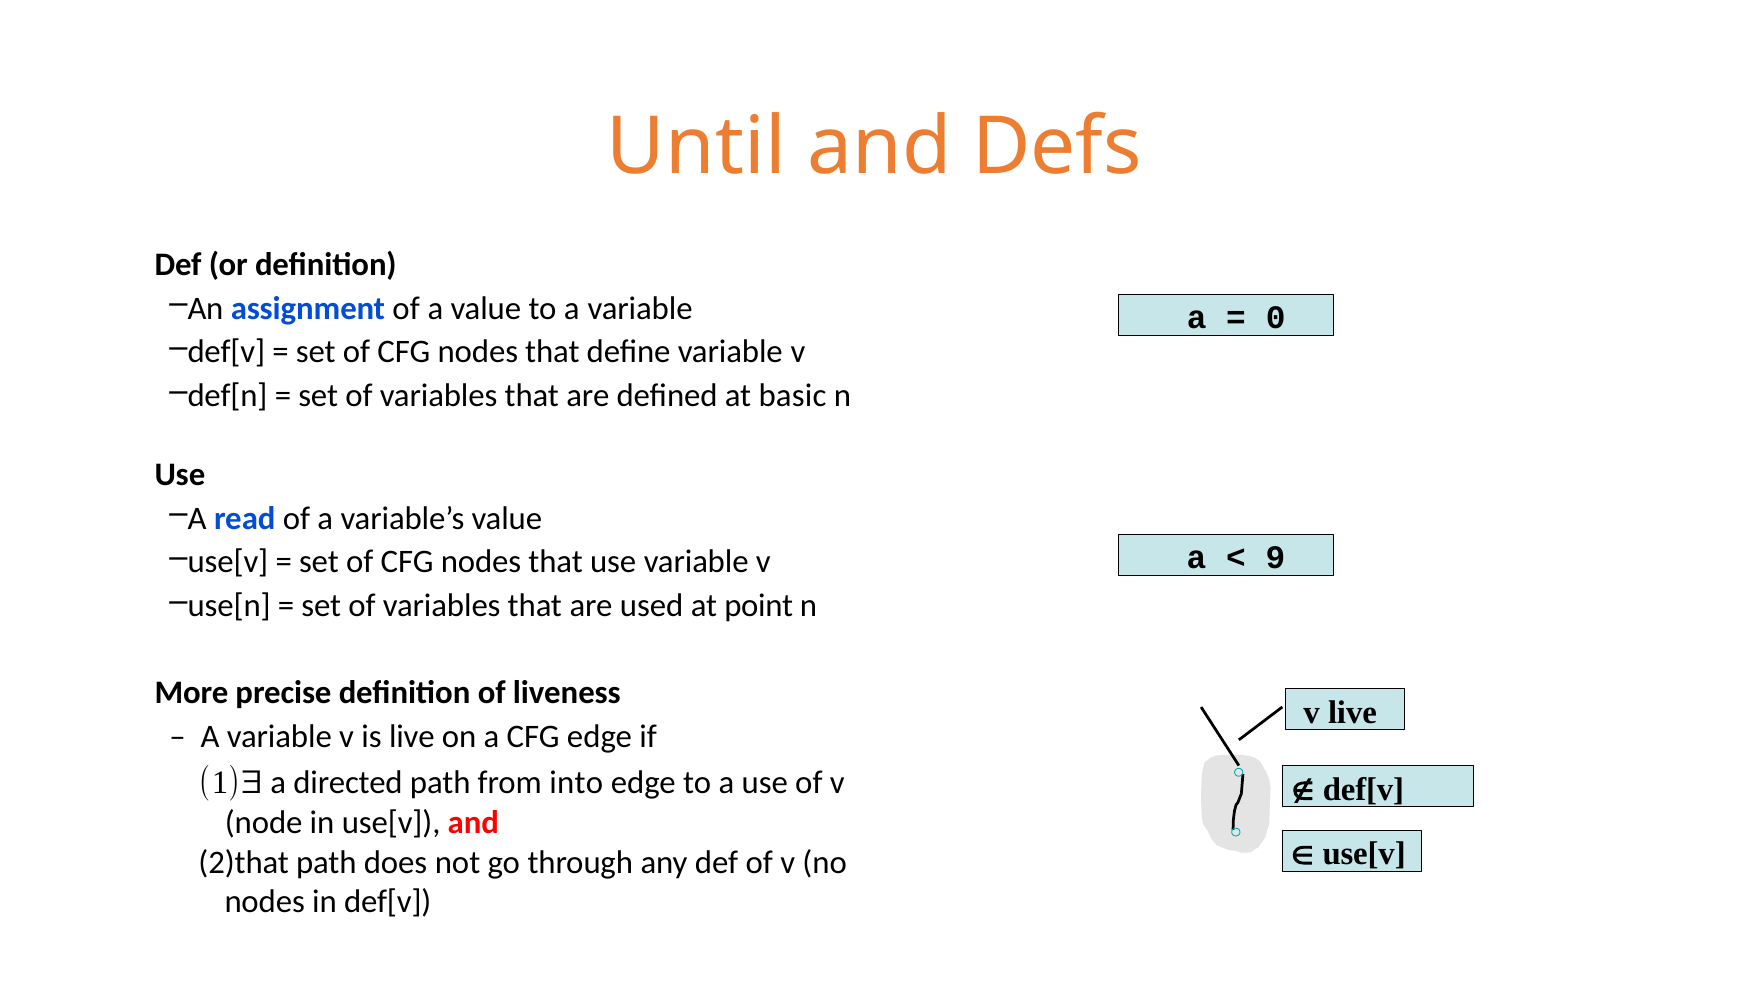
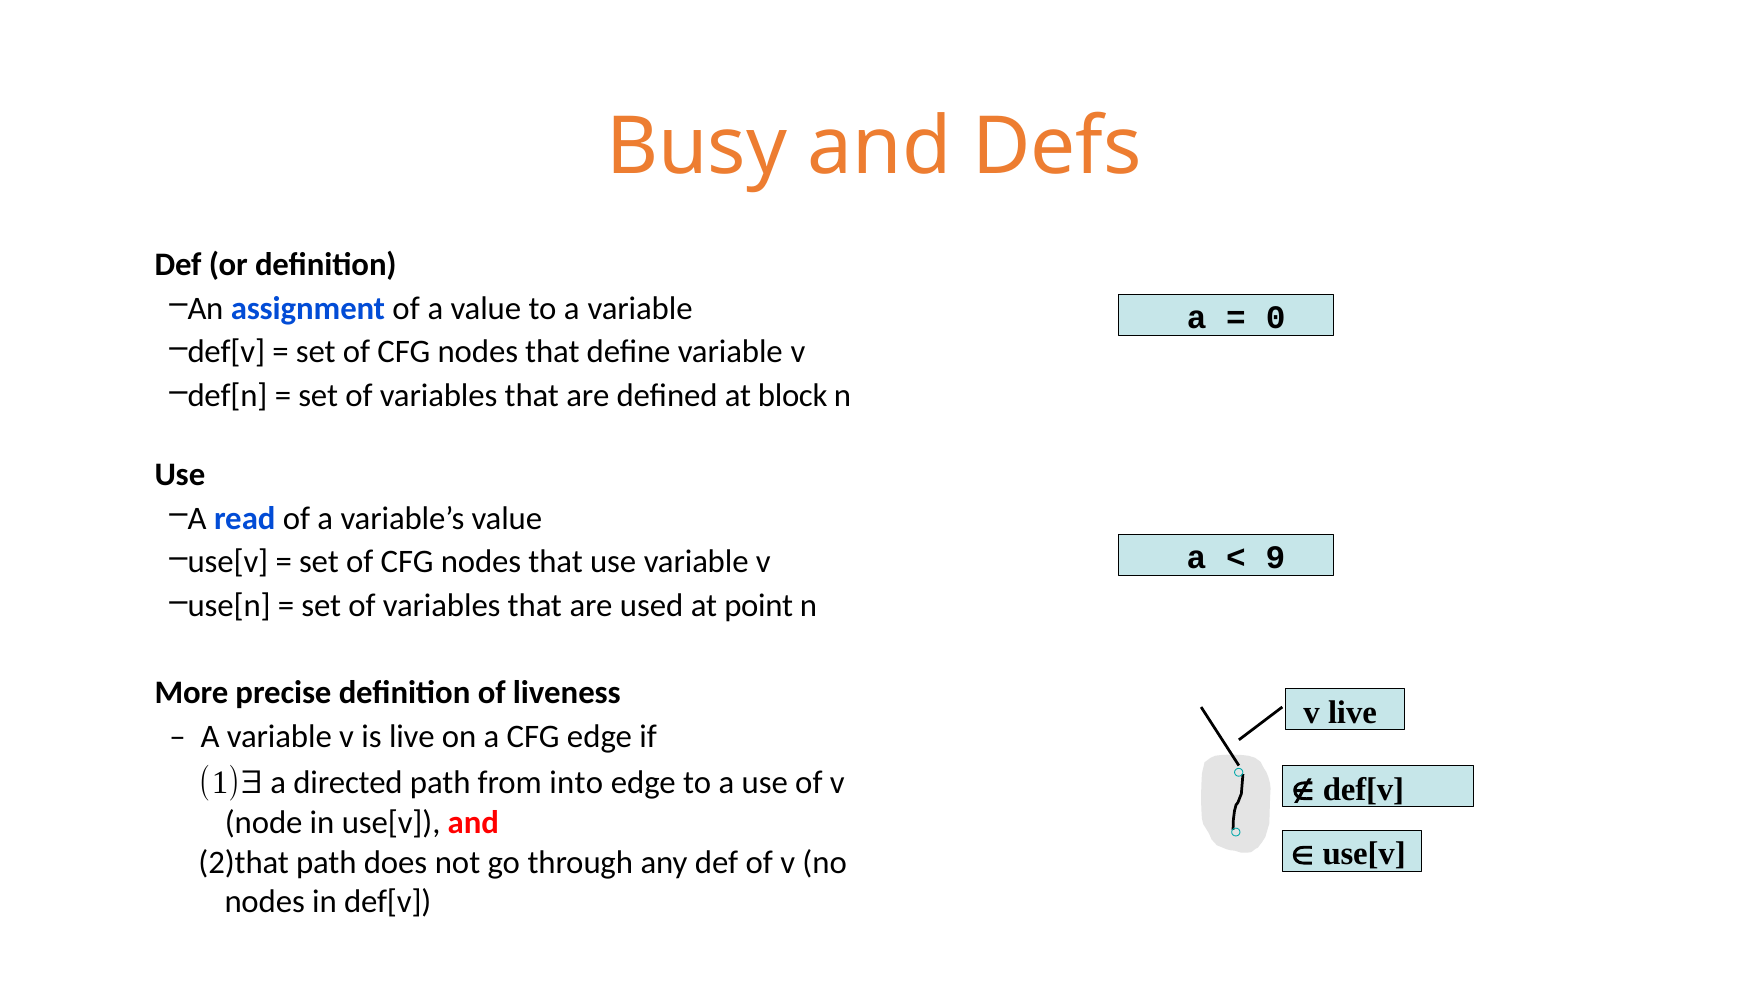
Until: Until -> Busy
basic: basic -> block
